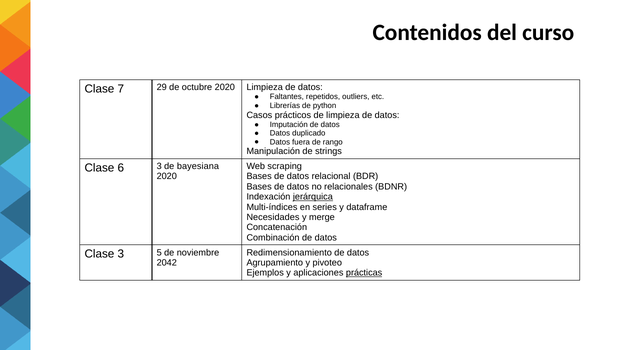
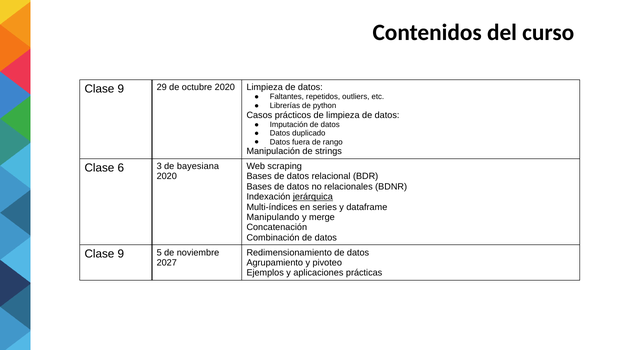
7 at (121, 89): 7 -> 9
Necesidades: Necesidades -> Manipulando
3 at (121, 254): 3 -> 9
2042: 2042 -> 2027
prácticas underline: present -> none
